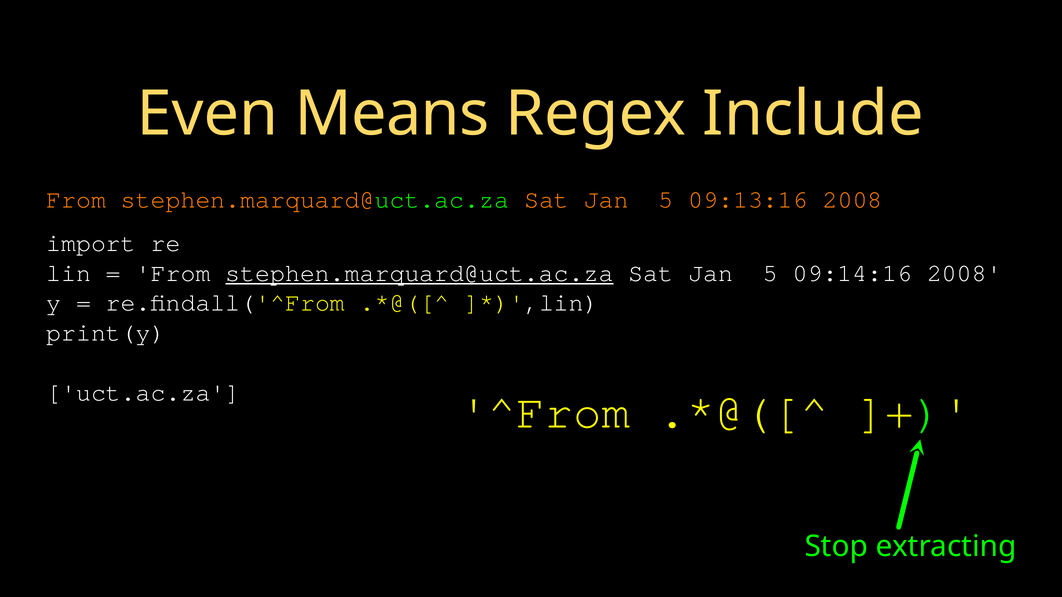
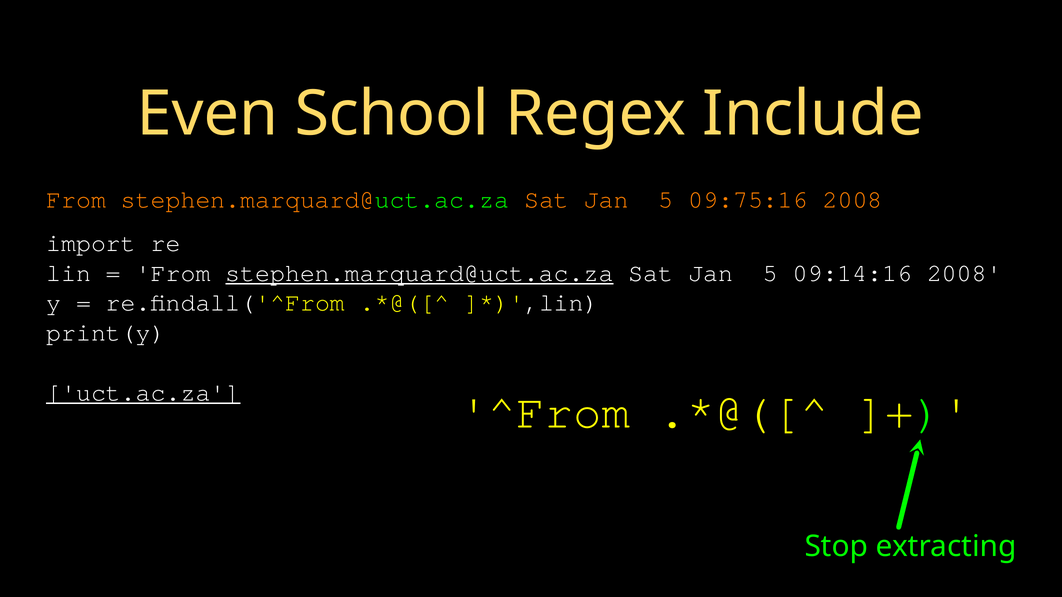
Means: Means -> School
09:13:16: 09:13:16 -> 09:75:16
uct.ac.za underline: none -> present
